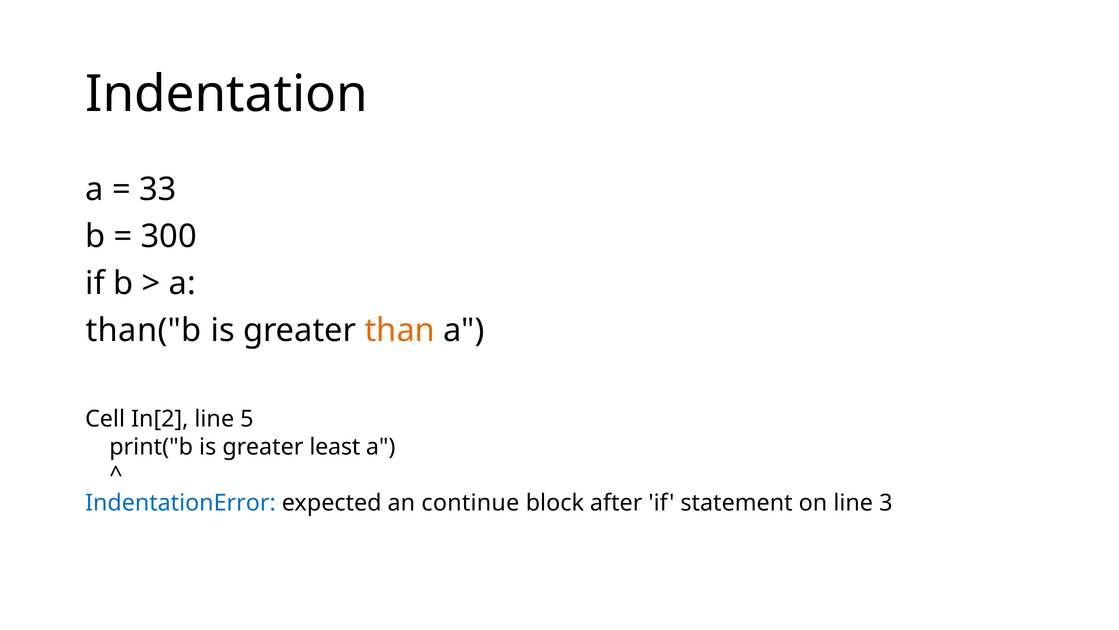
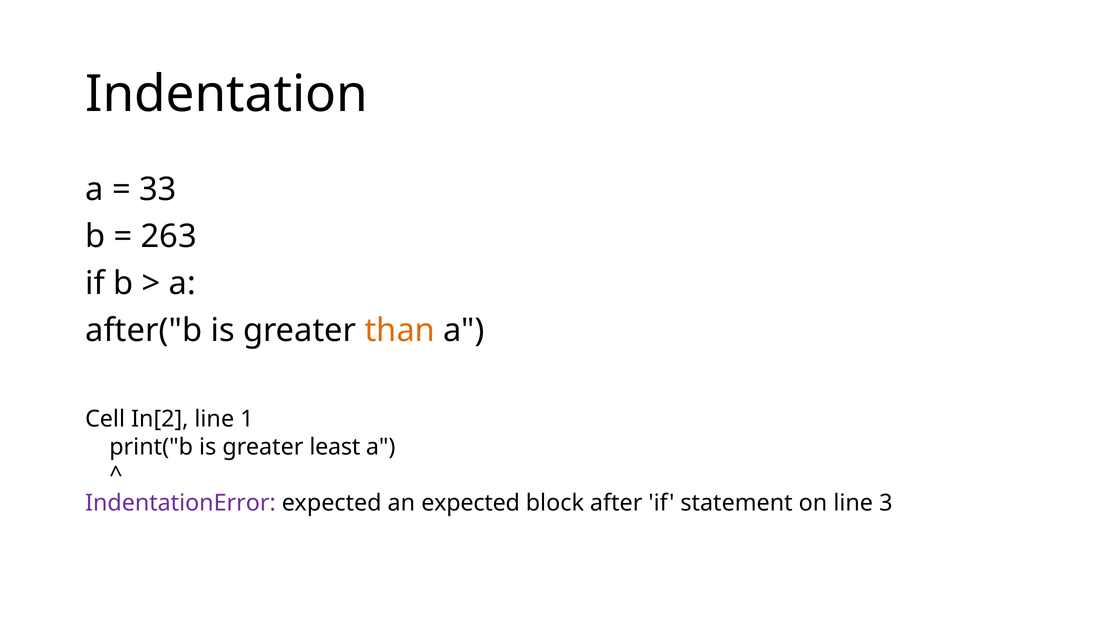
300: 300 -> 263
than("b: than("b -> after("b
5: 5 -> 1
IndentationError colour: blue -> purple
an continue: continue -> expected
